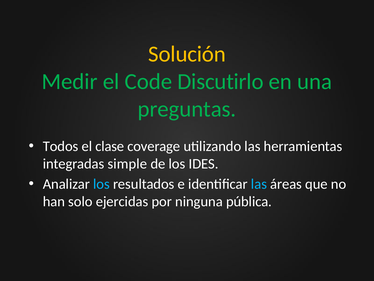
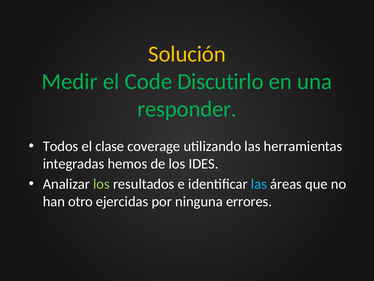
preguntas: preguntas -> responder
simple: simple -> hemos
los at (102, 184) colour: light blue -> light green
solo: solo -> otro
pública: pública -> errores
